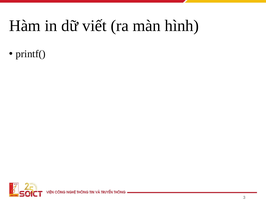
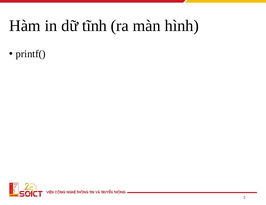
viết: viết -> tĩnh
